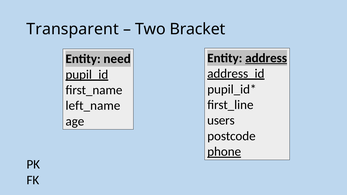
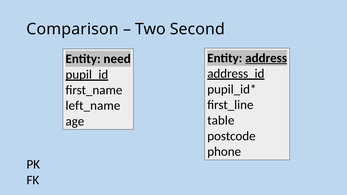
Transparent: Transparent -> Comparison
Bracket: Bracket -> Second
users: users -> table
phone underline: present -> none
